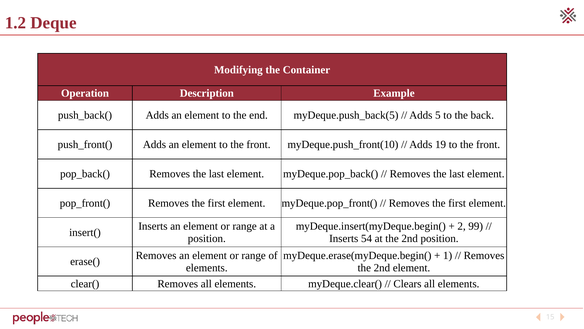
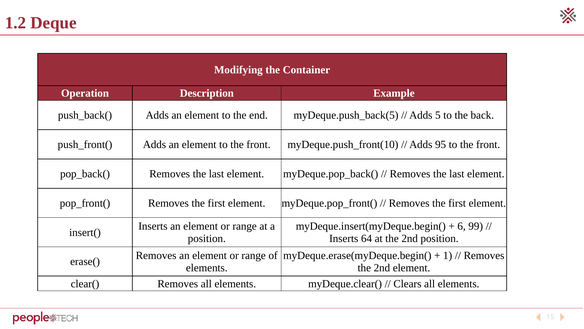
19: 19 -> 95
2: 2 -> 6
54: 54 -> 64
